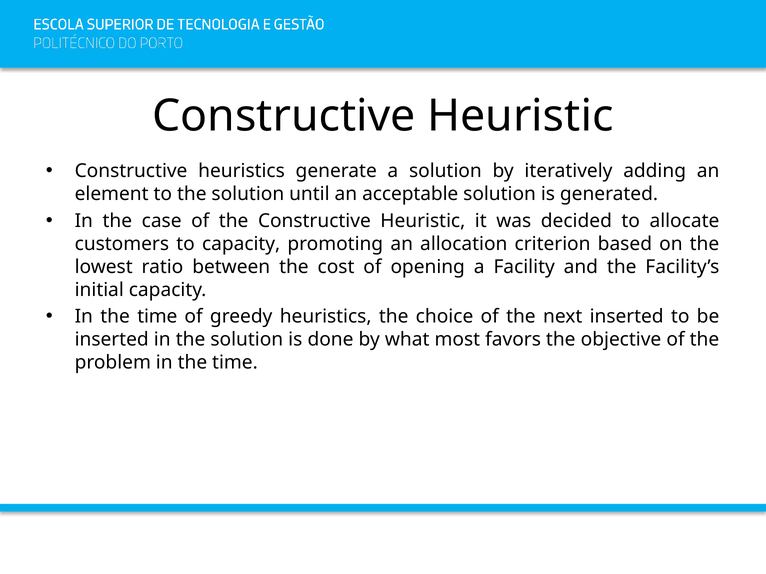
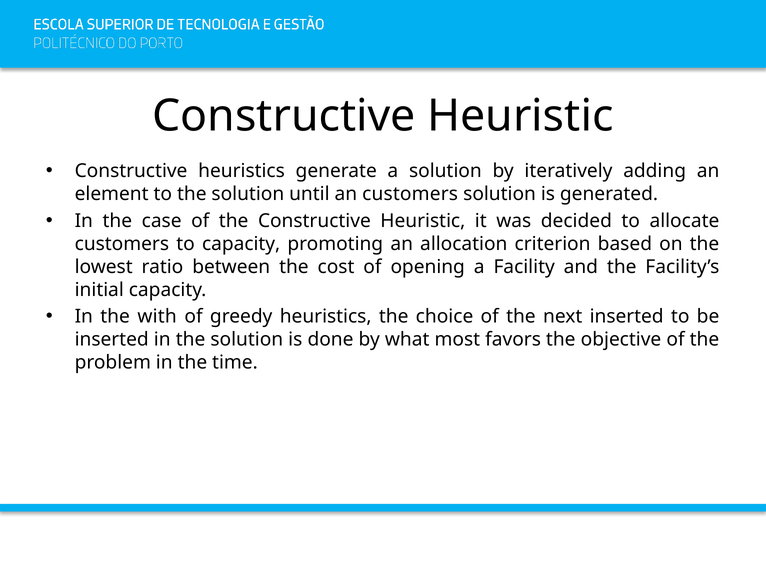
an acceptable: acceptable -> customers
time at (157, 317): time -> with
